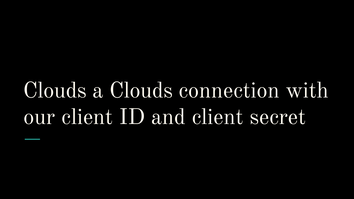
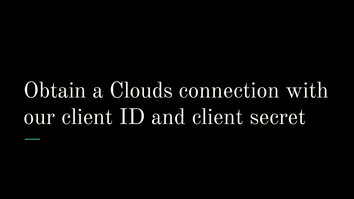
Clouds at (55, 90): Clouds -> Obtain
